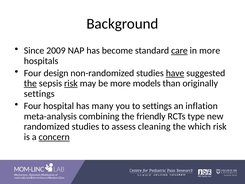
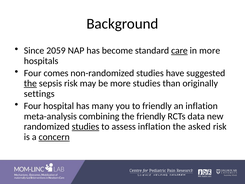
2009: 2009 -> 2059
design: design -> comes
have underline: present -> none
risk at (71, 83) underline: present -> none
more models: models -> studies
to settings: settings -> friendly
type: type -> data
studies at (85, 126) underline: none -> present
assess cleaning: cleaning -> inflation
which: which -> asked
